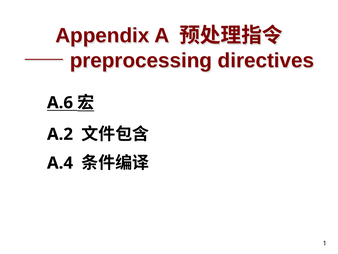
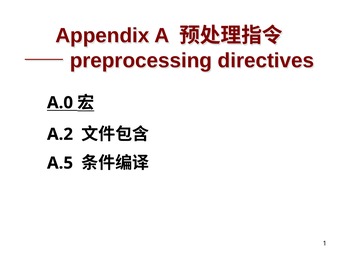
A.6: A.6 -> A.0
A.4: A.4 -> A.5
